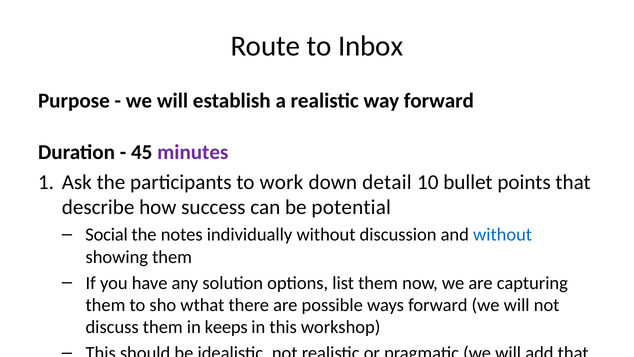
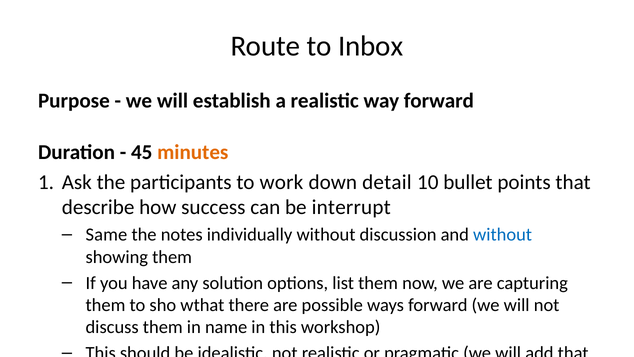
minutes colour: purple -> orange
potential: potential -> interrupt
Social at (107, 235): Social -> Same
keeps: keeps -> name
